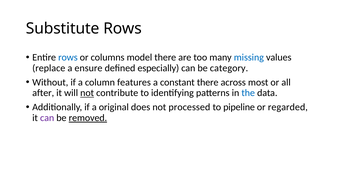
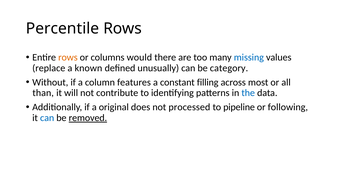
Substitute: Substitute -> Percentile
rows at (68, 57) colour: blue -> orange
model: model -> would
ensure: ensure -> known
especially: especially -> unusually
constant there: there -> filling
after: after -> than
not at (87, 93) underline: present -> none
regarded: regarded -> following
can at (47, 118) colour: purple -> blue
